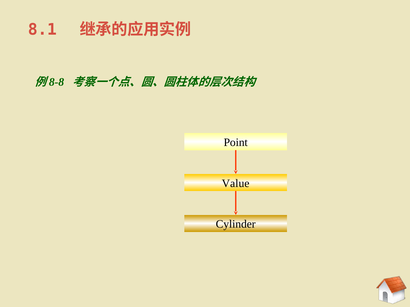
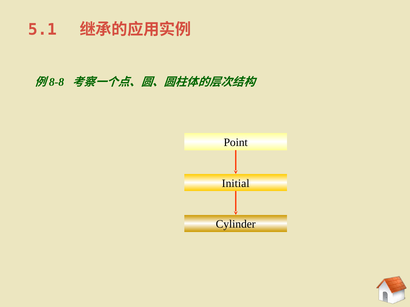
8.1: 8.1 -> 5.1
Value: Value -> Initial
